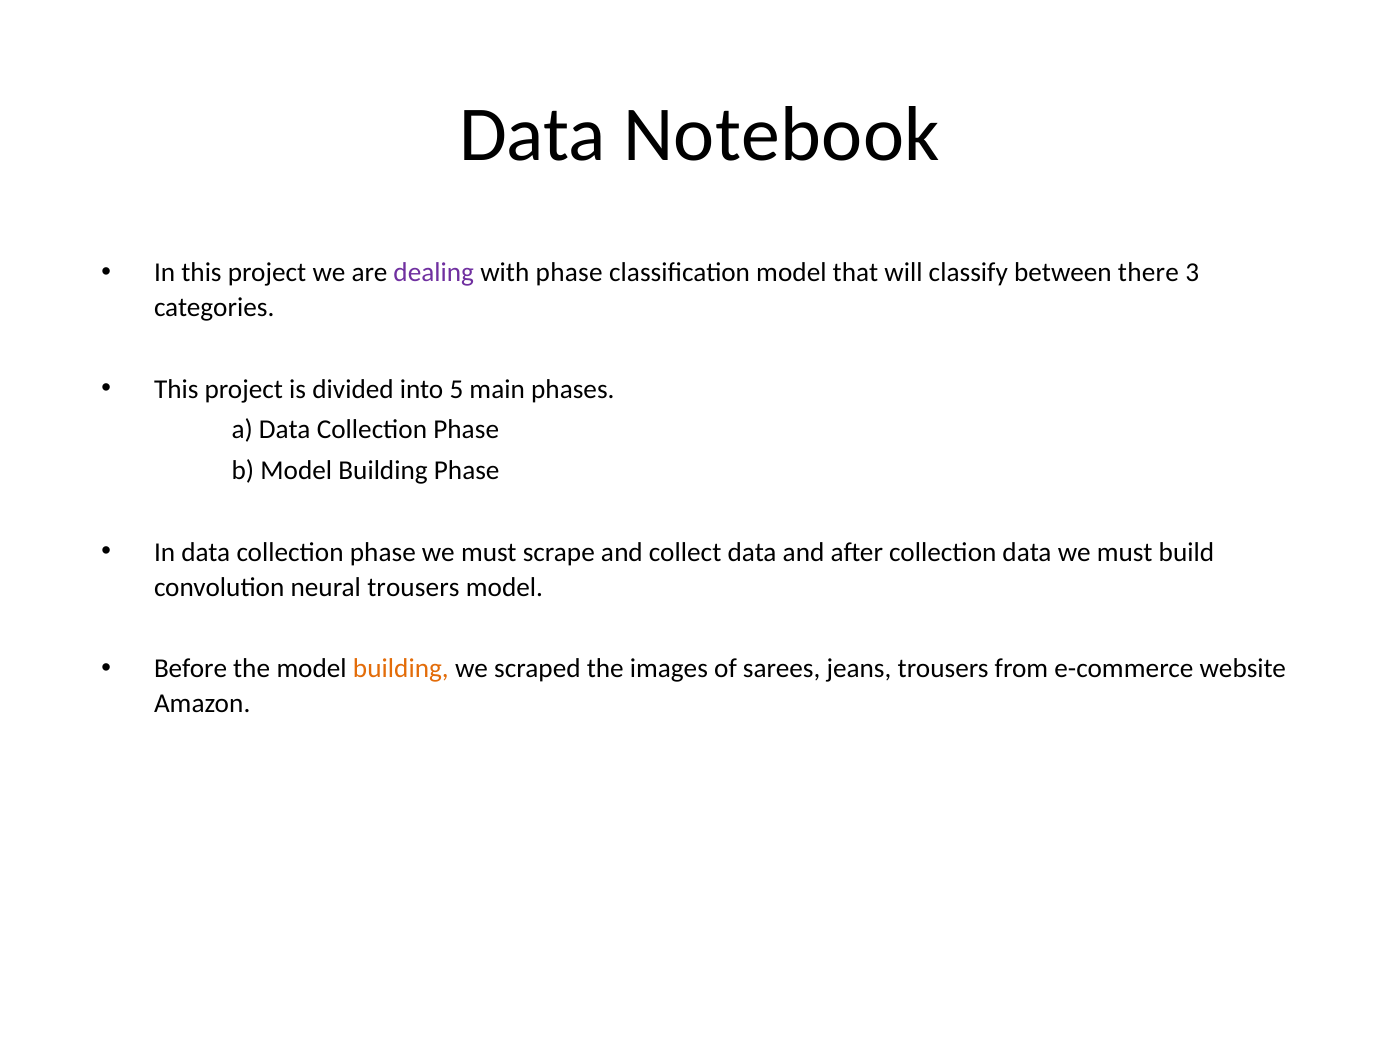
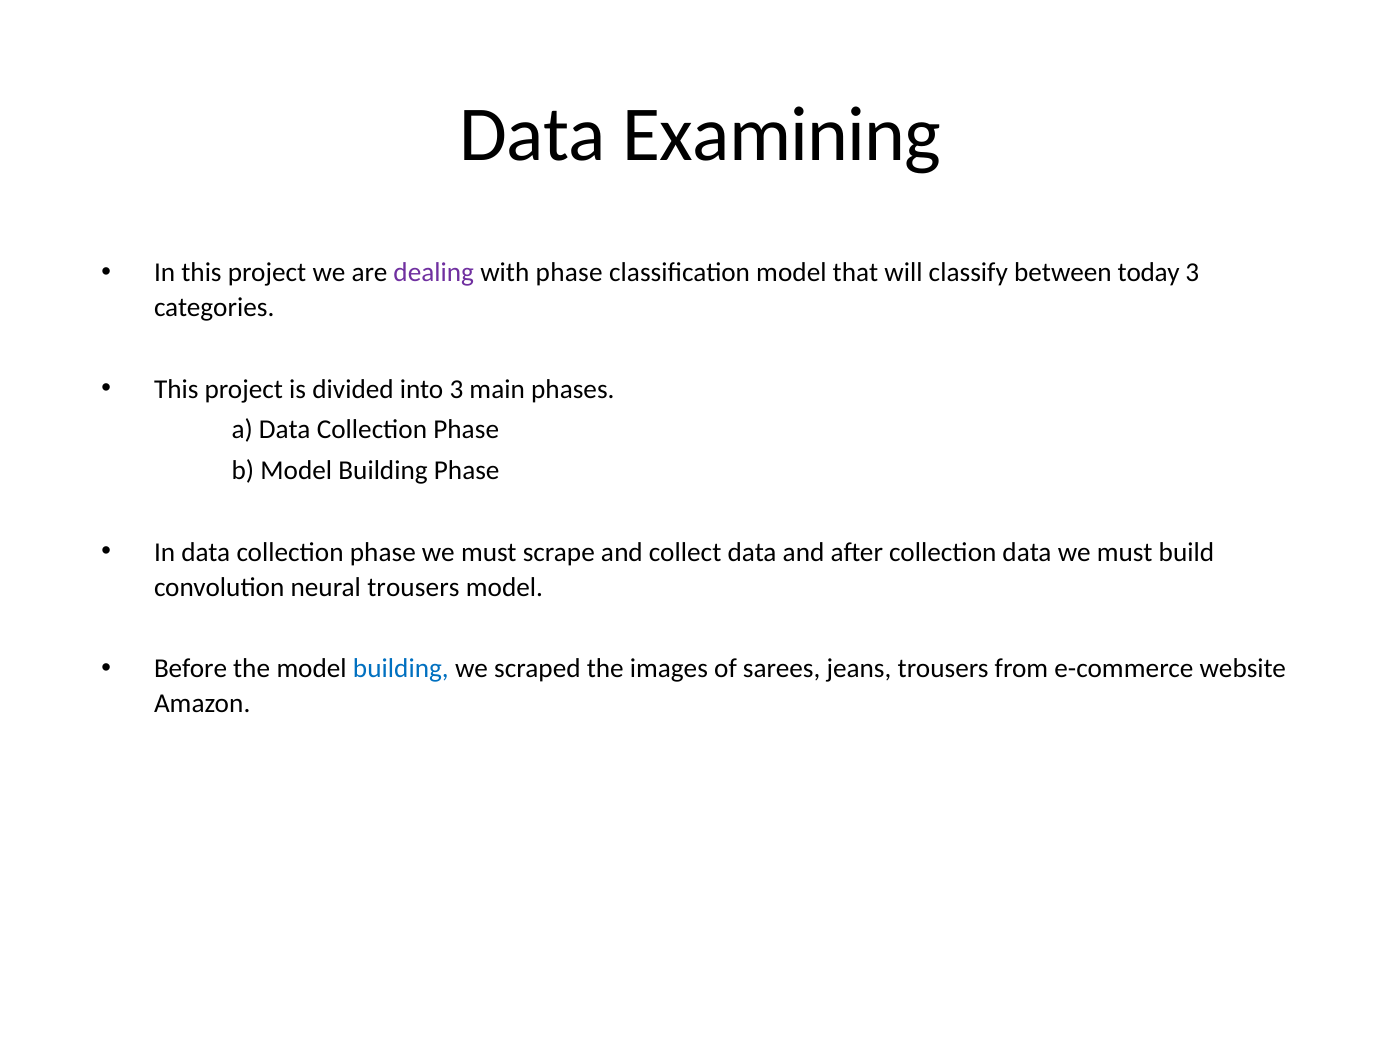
Notebook: Notebook -> Examining
there: there -> today
into 5: 5 -> 3
building at (401, 669) colour: orange -> blue
